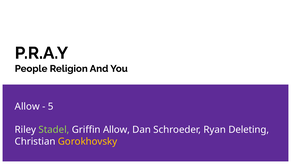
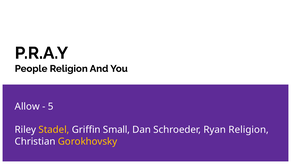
Stadel colour: light green -> yellow
Griffin Allow: Allow -> Small
Ryan Deleting: Deleting -> Religion
